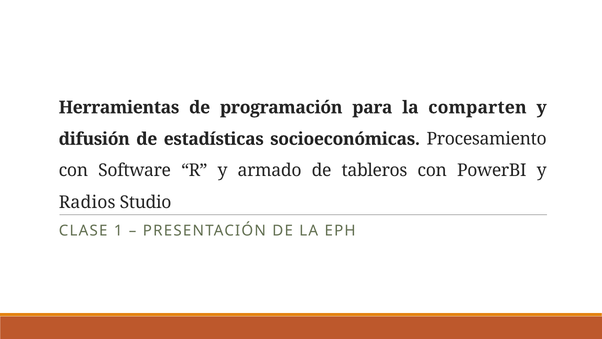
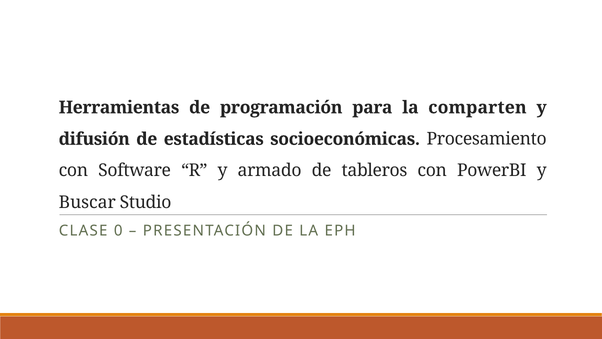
Radios: Radios -> Buscar
1: 1 -> 0
